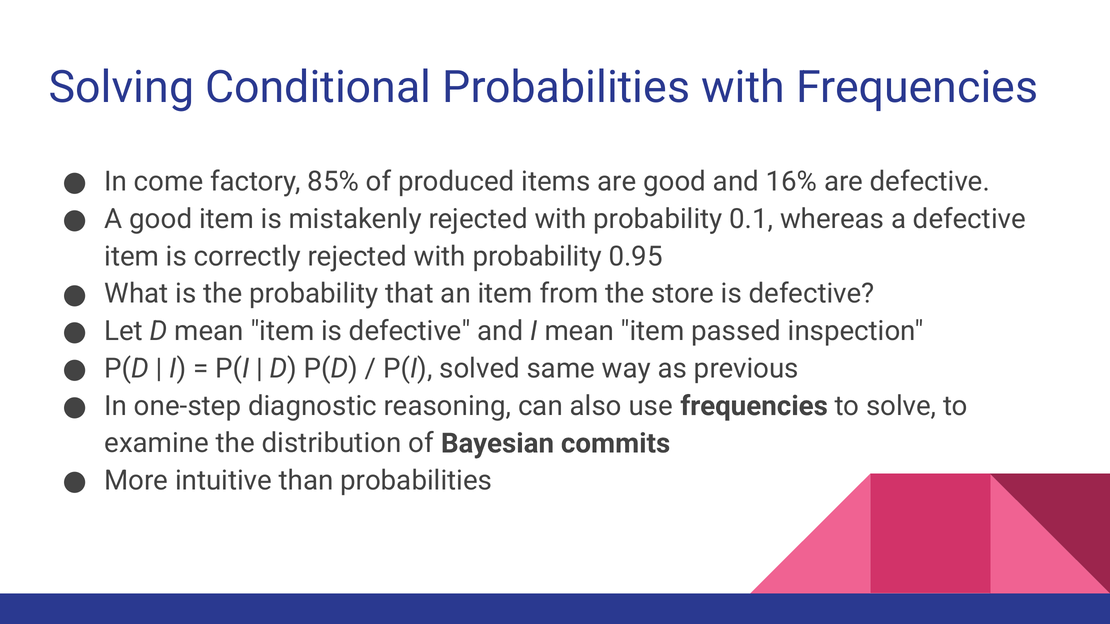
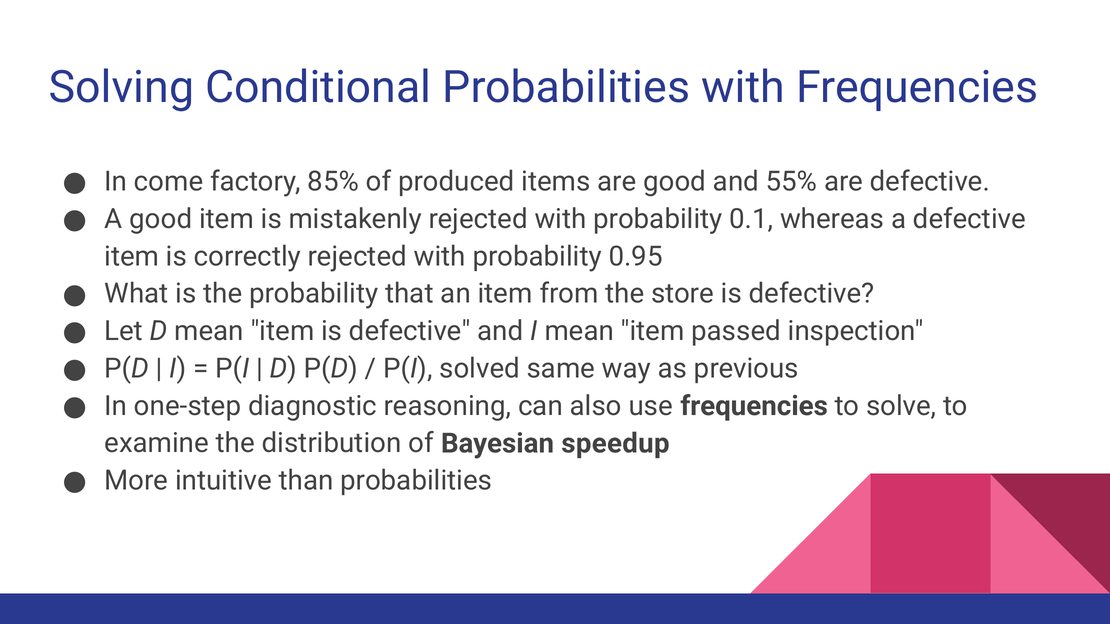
16%: 16% -> 55%
commits: commits -> speedup
